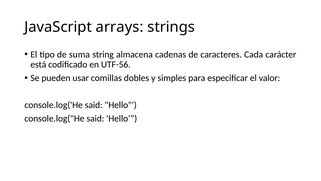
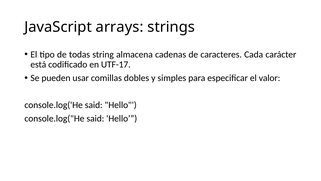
suma: suma -> todas
UTF-56: UTF-56 -> UTF-17
